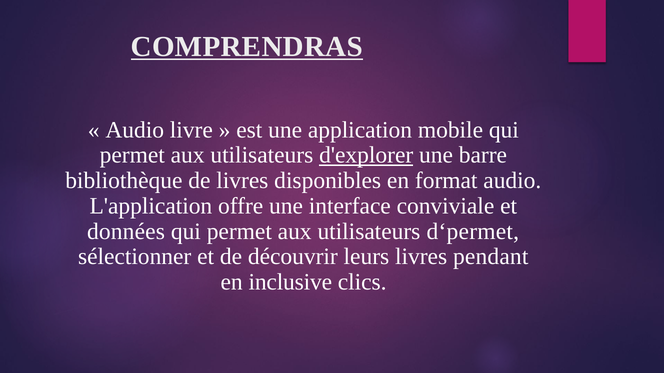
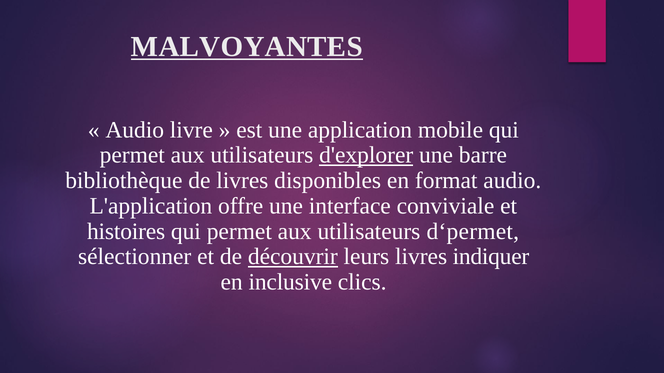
COMPRENDRAS: COMPRENDRAS -> MALVOYANTES
données: données -> histoires
découvrir underline: none -> present
pendant: pendant -> indiquer
